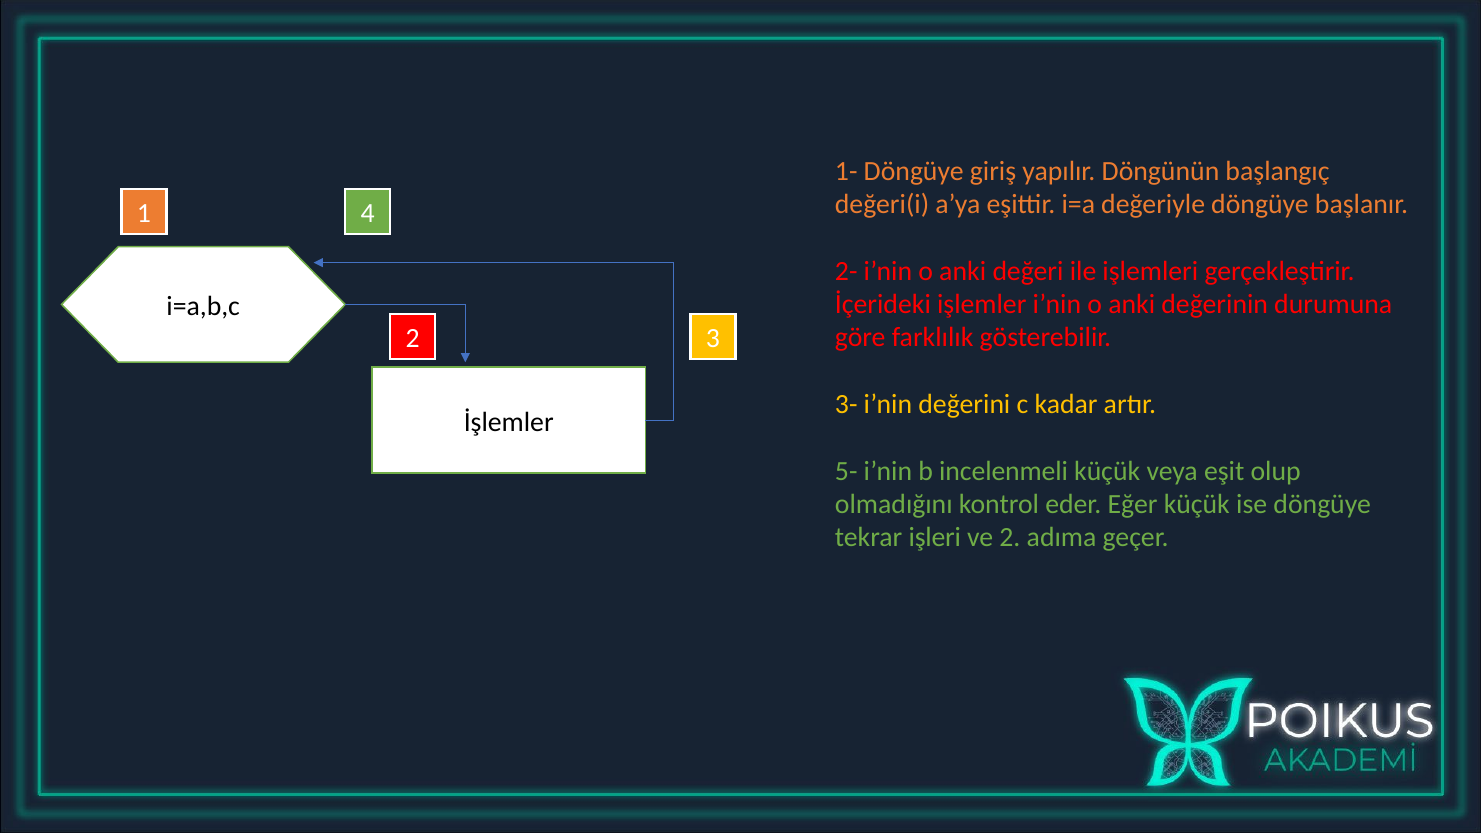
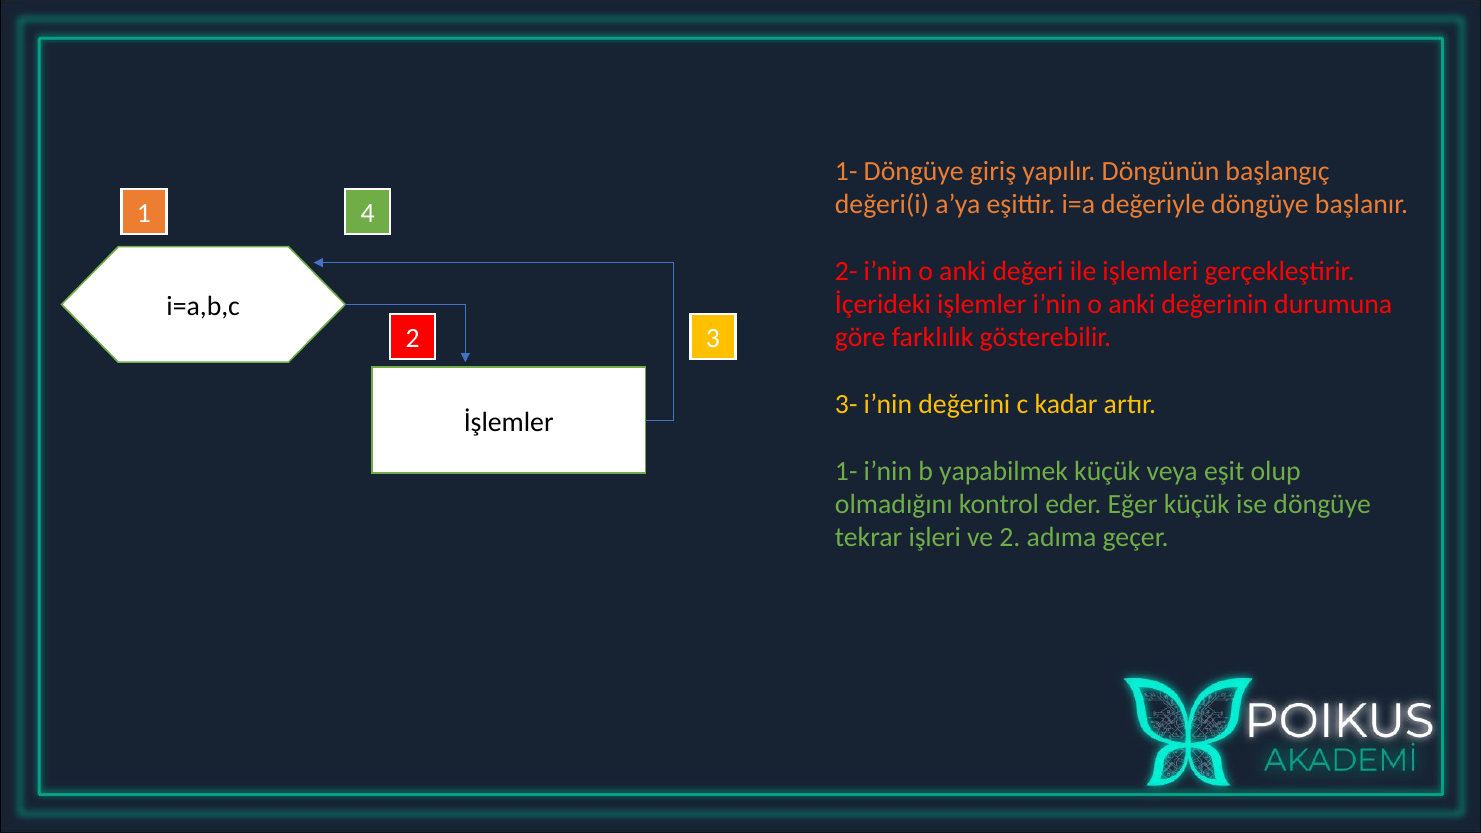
5- at (846, 471): 5- -> 1-
incelenmeli: incelenmeli -> yapabilmek
